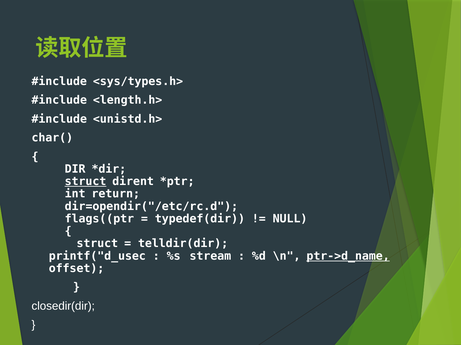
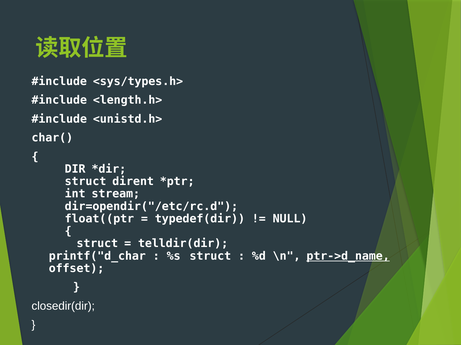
struct at (85, 182) underline: present -> none
return: return -> stream
flags((ptr: flags((ptr -> float((ptr
printf("d_usec: printf("d_usec -> printf("d_char
%s stream: stream -> struct
